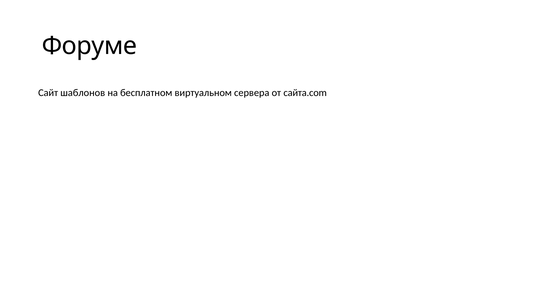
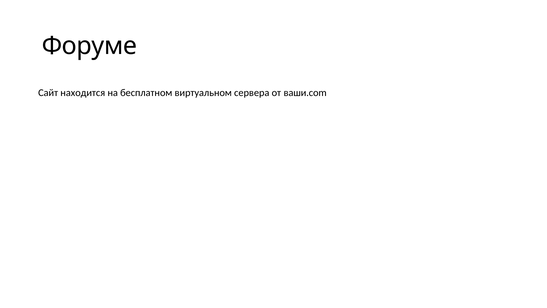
шаблонов: шаблонов -> находится
сайта.com: сайта.com -> ваши.com
